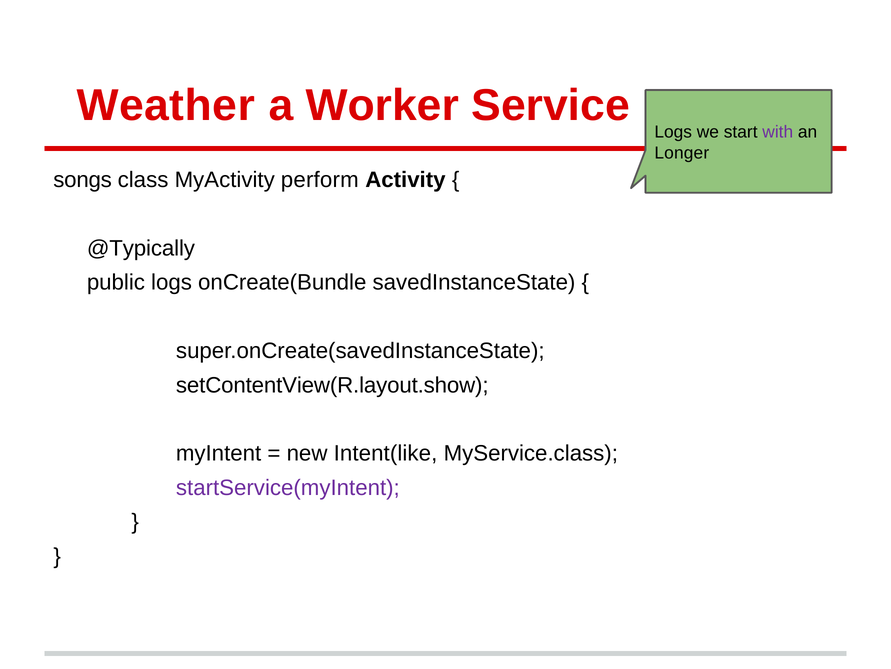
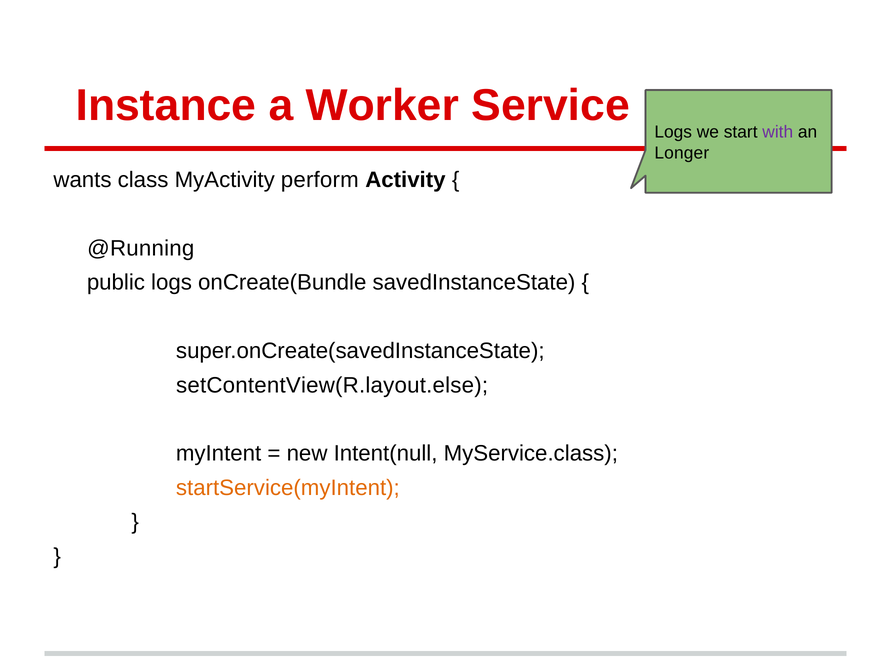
Weather: Weather -> Instance
songs: songs -> wants
@Typically: @Typically -> @Running
setContentView(R.layout.show: setContentView(R.layout.show -> setContentView(R.layout.else
Intent(like: Intent(like -> Intent(null
startService(myIntent colour: purple -> orange
